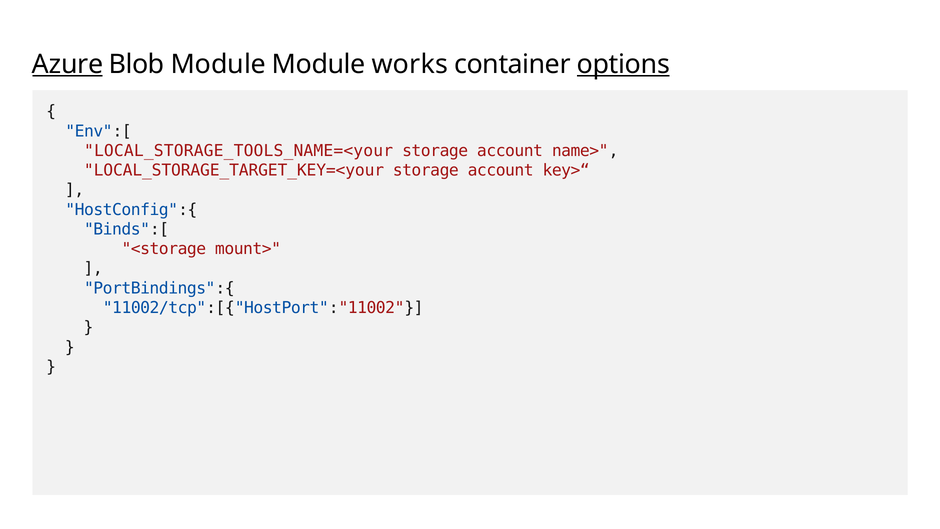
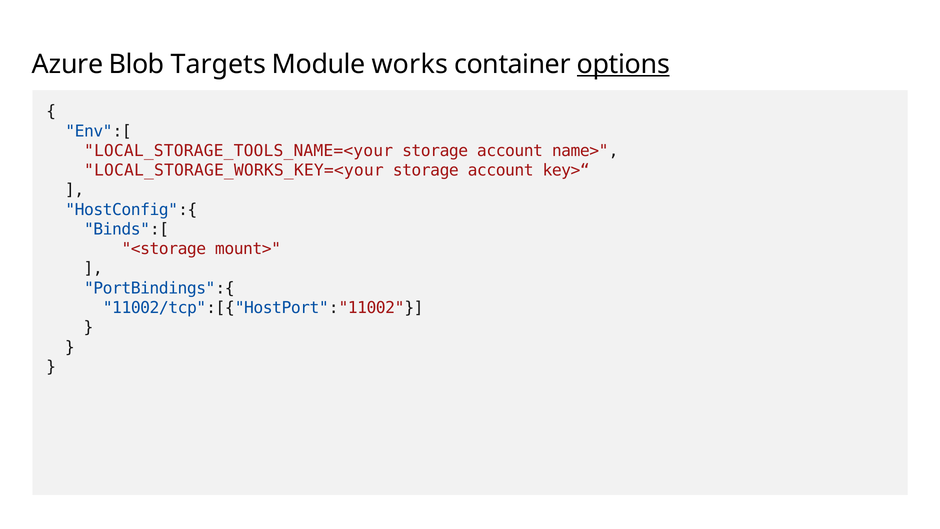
Azure underline: present -> none
Blob Module: Module -> Targets
LOCAL_STORAGE_TARGET_KEY=<your: LOCAL_STORAGE_TARGET_KEY=<your -> LOCAL_STORAGE_WORKS_KEY=<your
